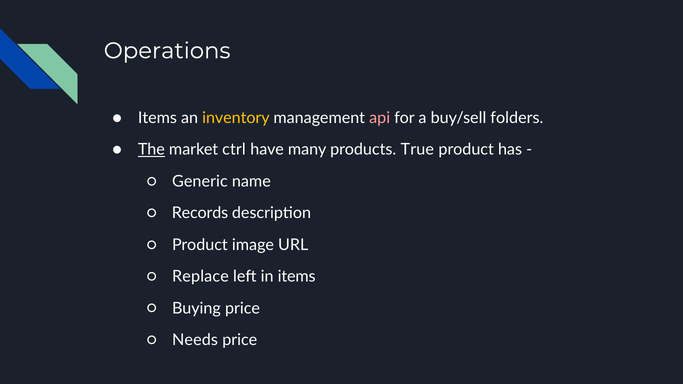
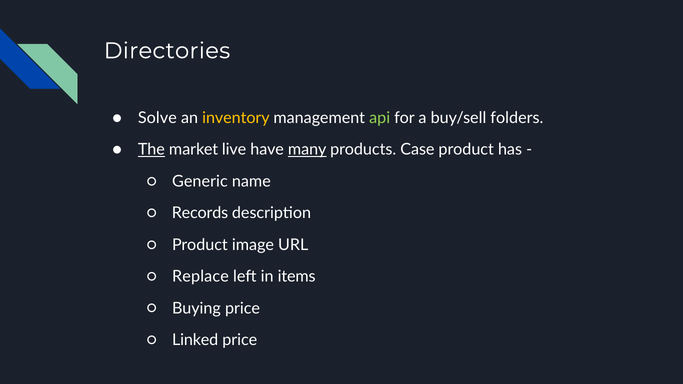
Operations: Operations -> Directories
Items at (157, 118): Items -> Solve
api colour: pink -> light green
ctrl: ctrl -> live
many underline: none -> present
True: True -> Case
Needs: Needs -> Linked
